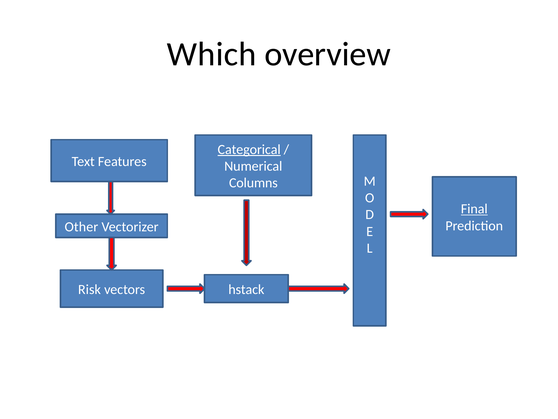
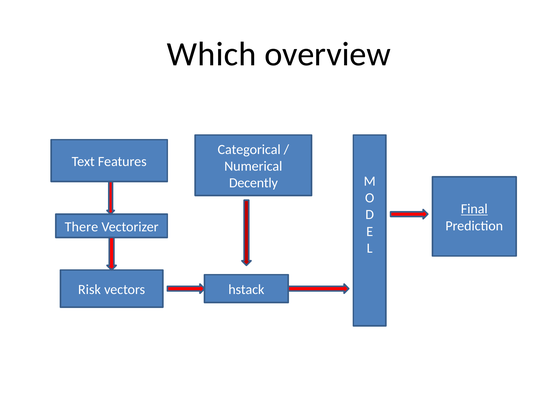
Categorical underline: present -> none
Columns: Columns -> Decently
Other: Other -> There
